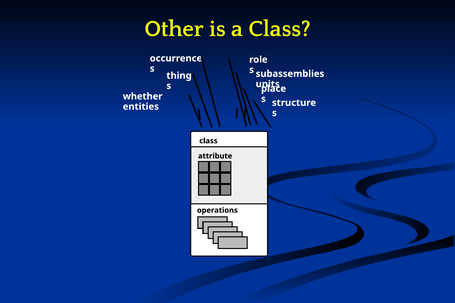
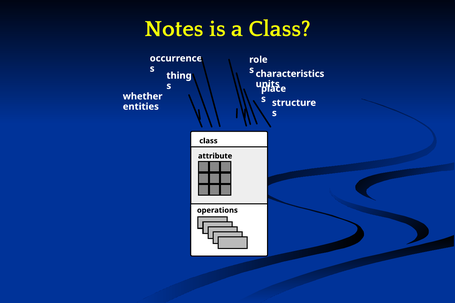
Other: Other -> Notes
subassemblies: subassemblies -> characteristics
